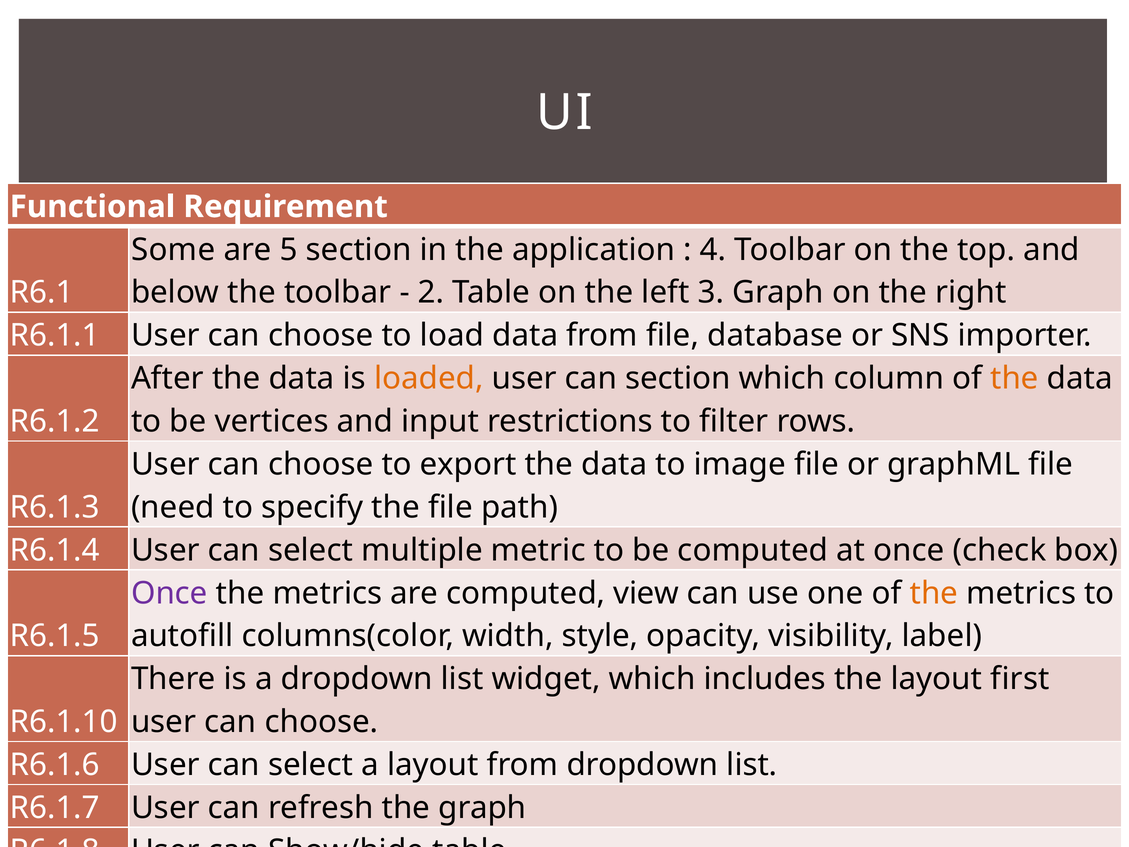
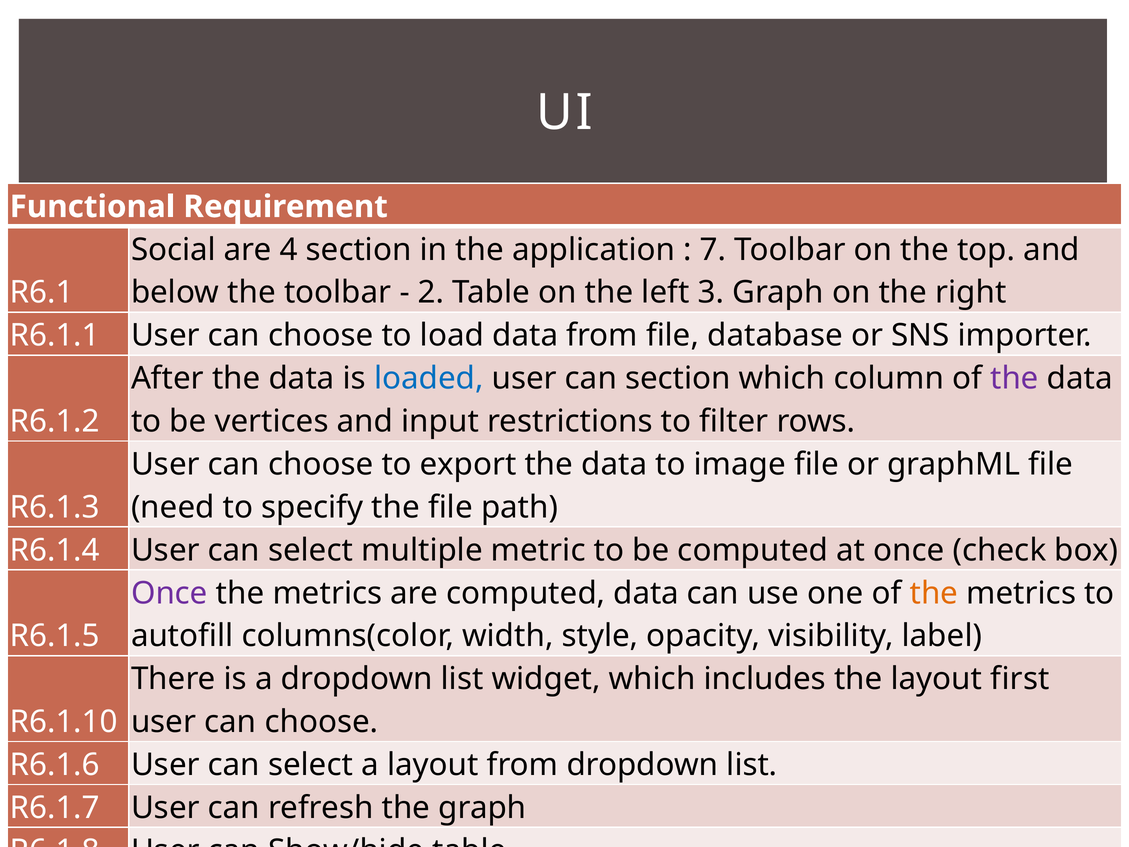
Some: Some -> Social
5: 5 -> 4
4: 4 -> 7
loaded colour: orange -> blue
the at (1014, 378) colour: orange -> purple
computed view: view -> data
